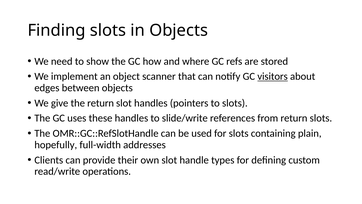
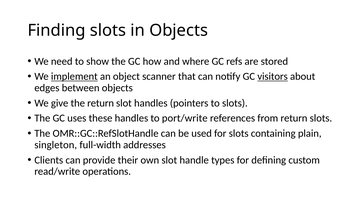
implement underline: none -> present
slide/write: slide/write -> port/write
hopefully: hopefully -> singleton
